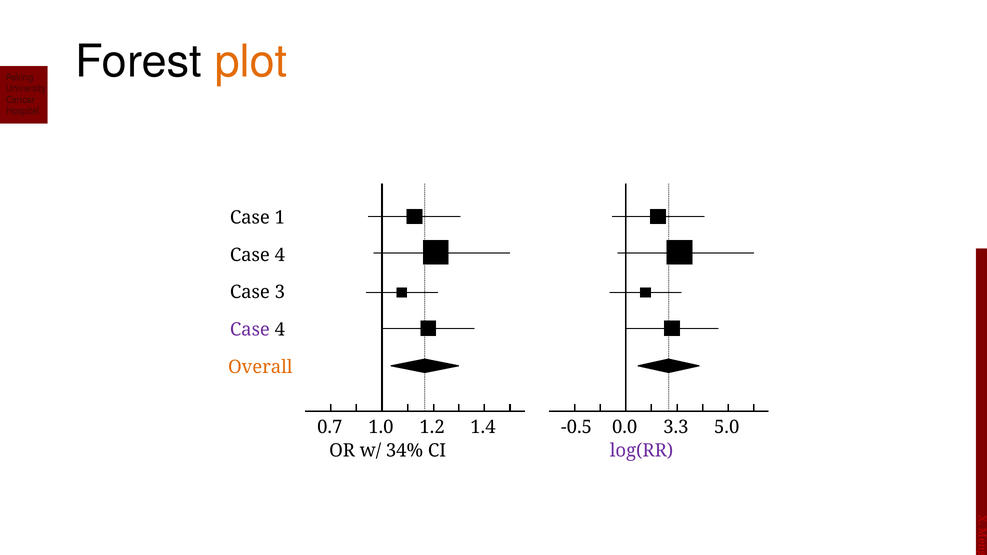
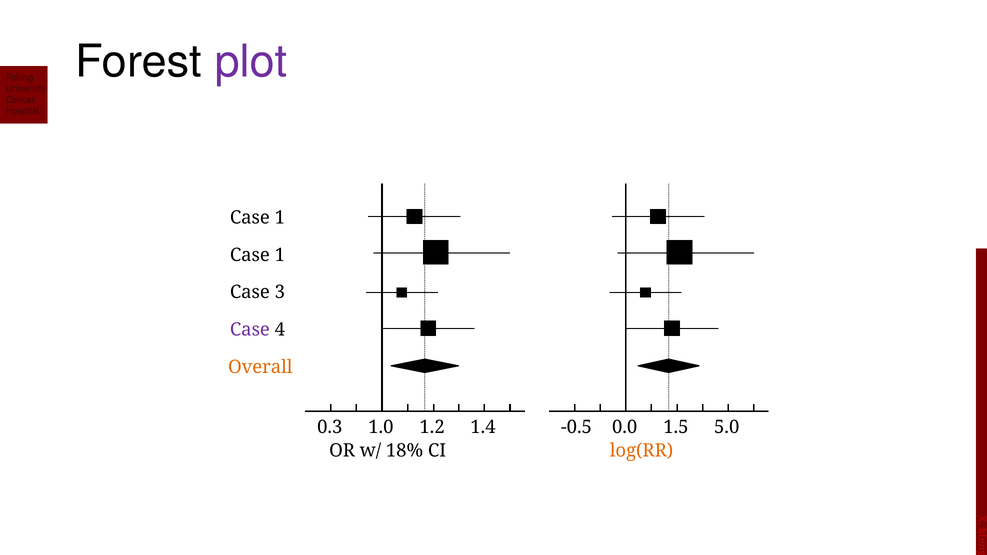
plot colour: orange -> purple
4 at (280, 255): 4 -> 1
0.7: 0.7 -> 0.3
3.3: 3.3 -> 1.5
34%: 34% -> 18%
log(RR colour: purple -> orange
